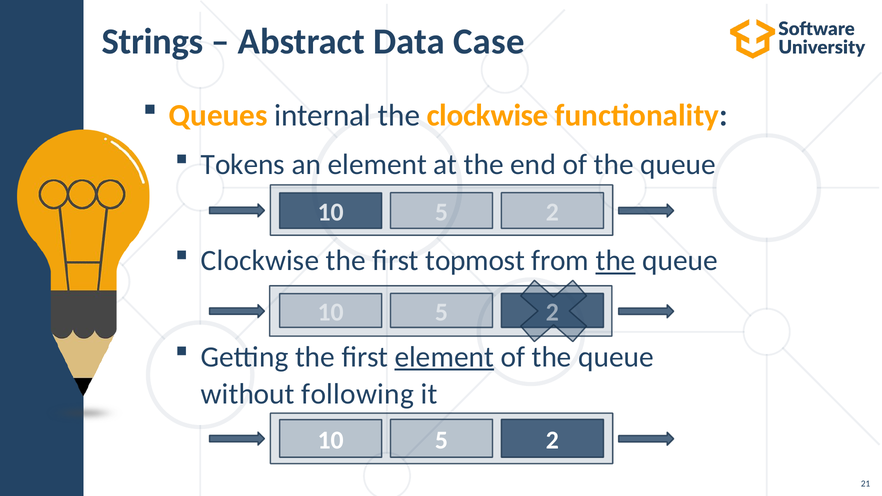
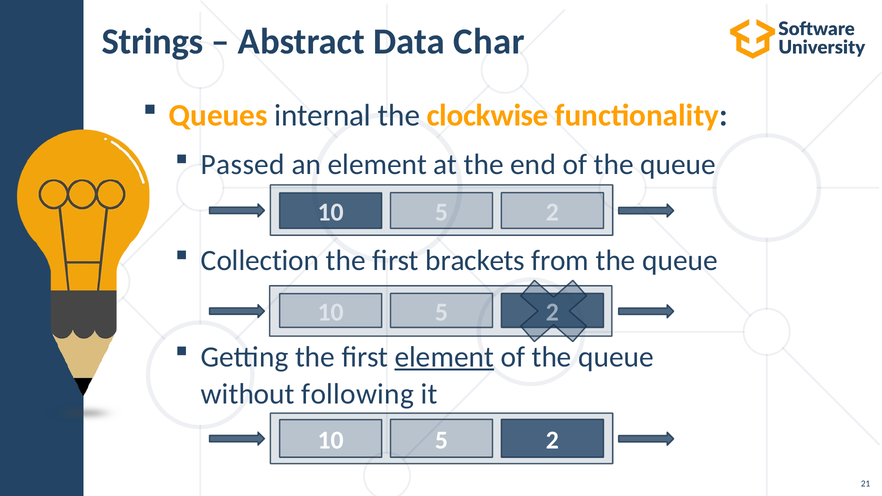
Case: Case -> Char
Tokens: Tokens -> Passed
Clockwise at (260, 261): Clockwise -> Collection
topmost: topmost -> brackets
the at (616, 261) underline: present -> none
